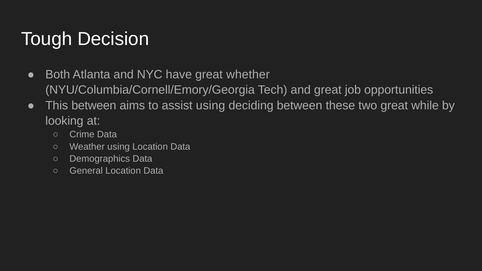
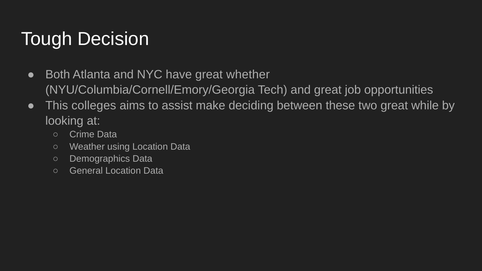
This between: between -> colleges
assist using: using -> make
